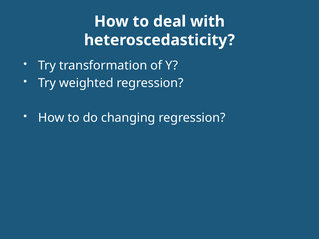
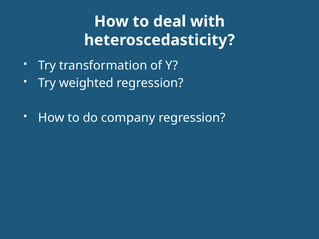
changing: changing -> company
